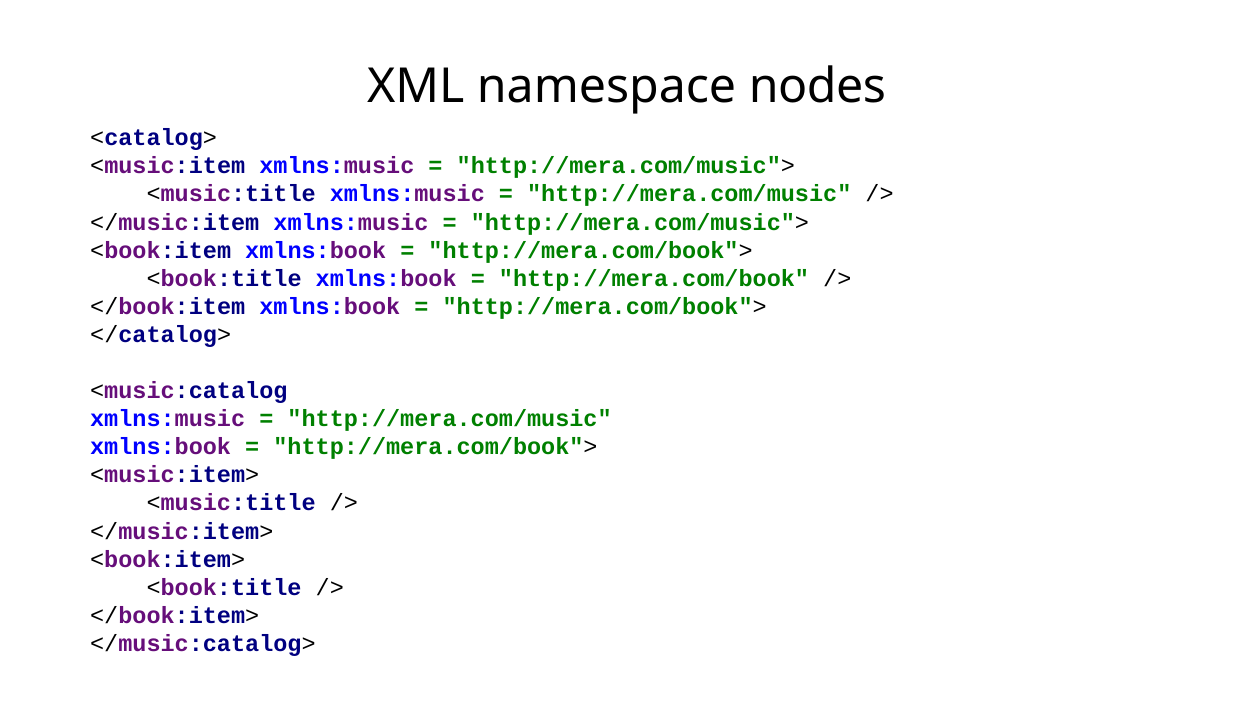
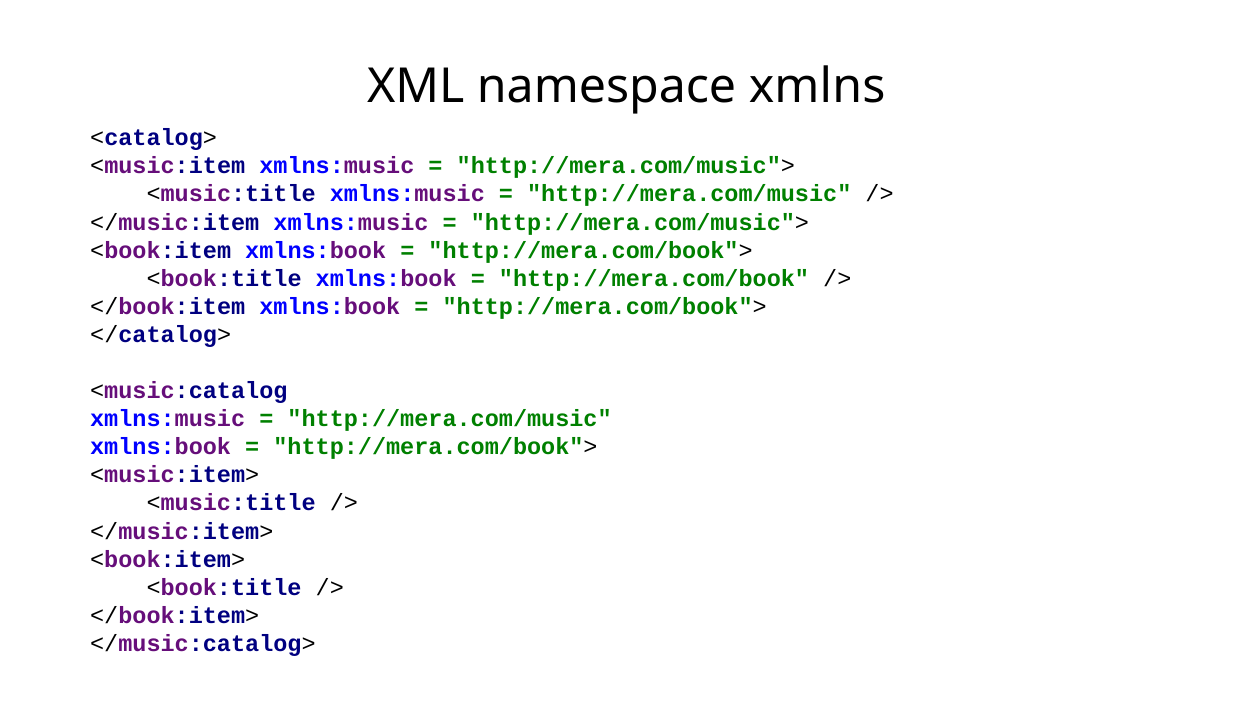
nodes: nodes -> xmlns
